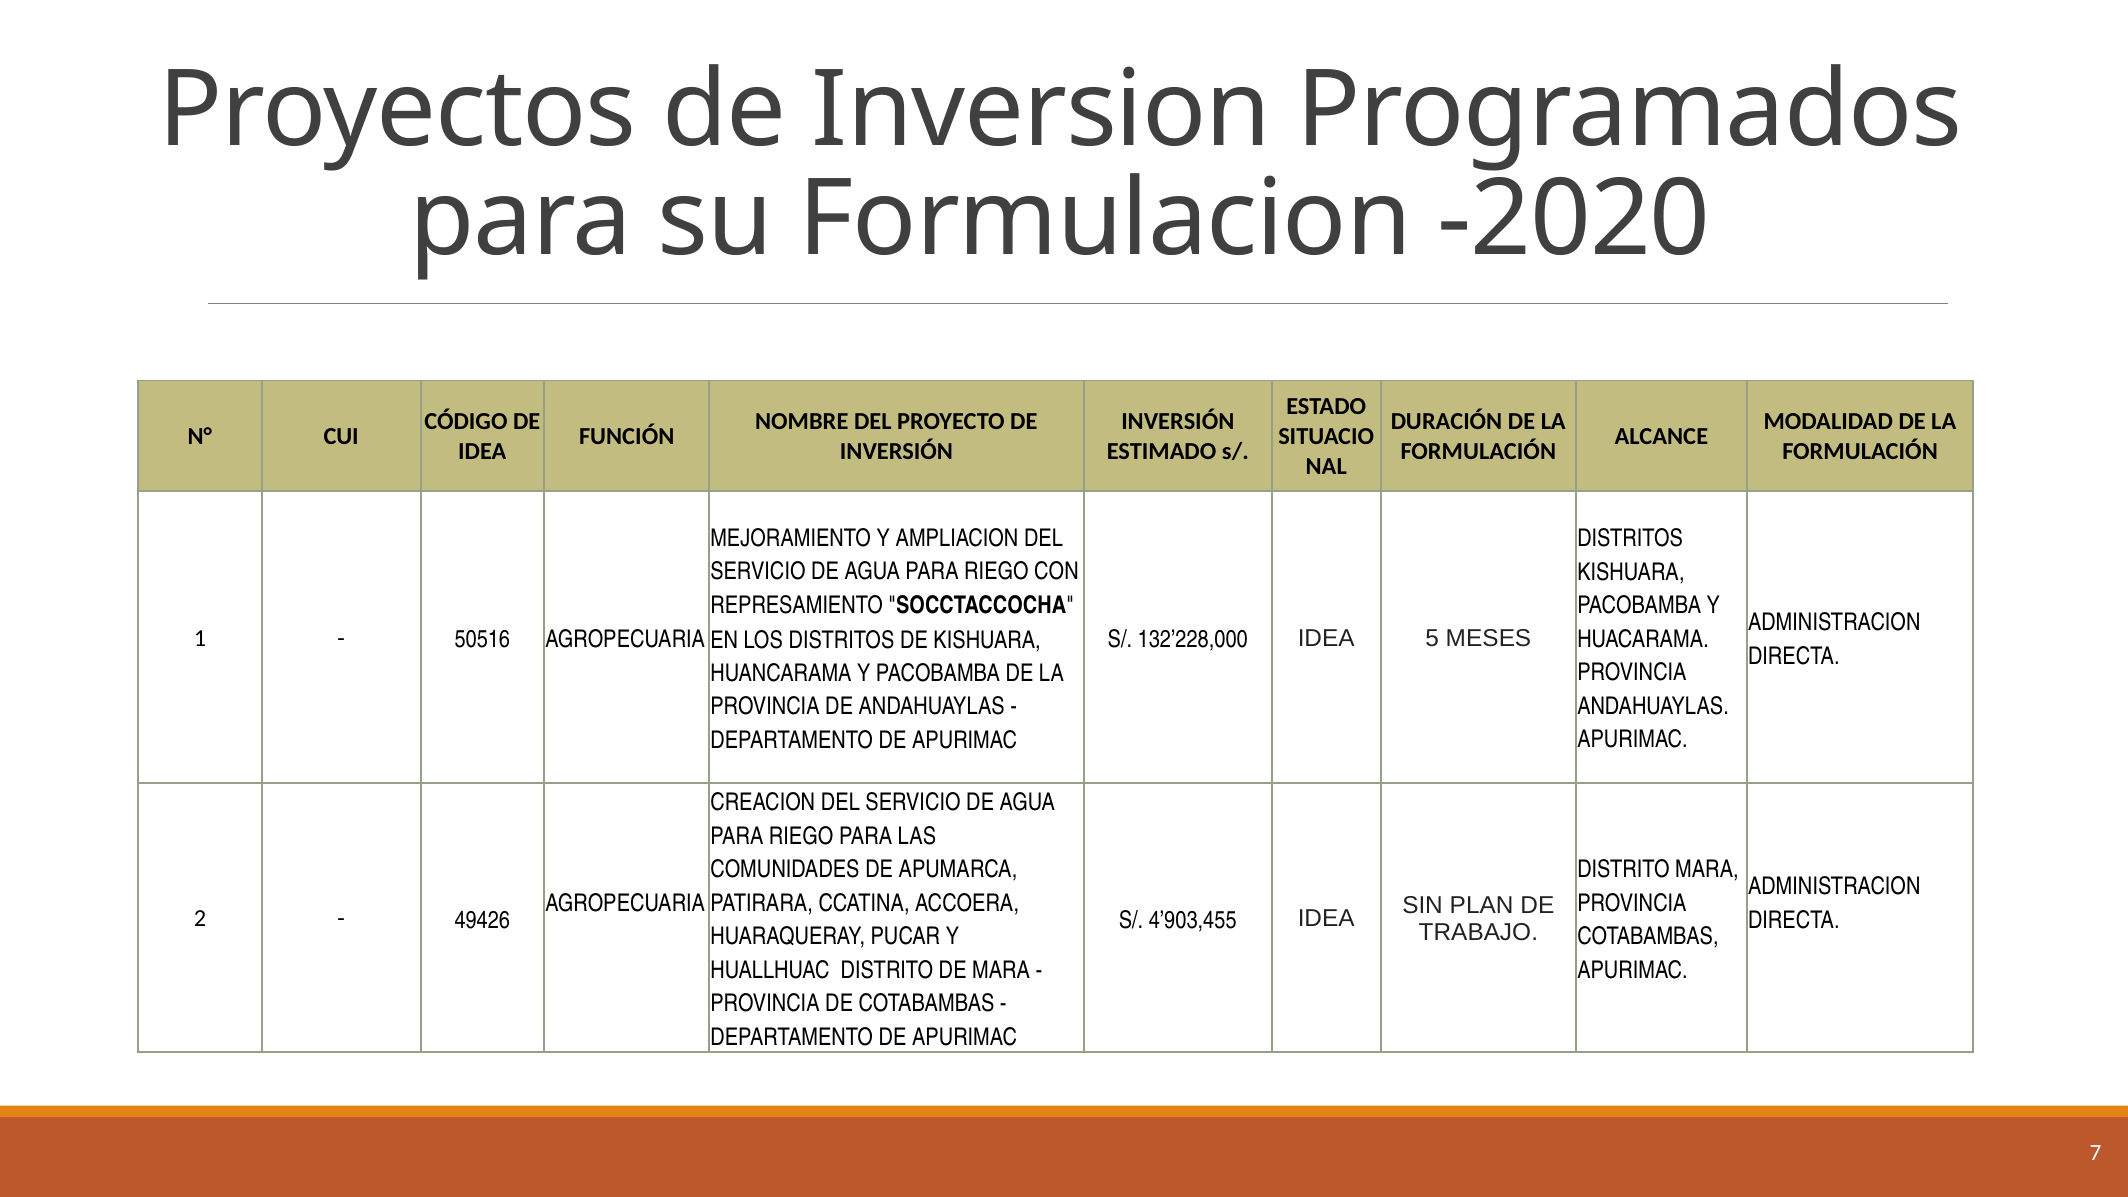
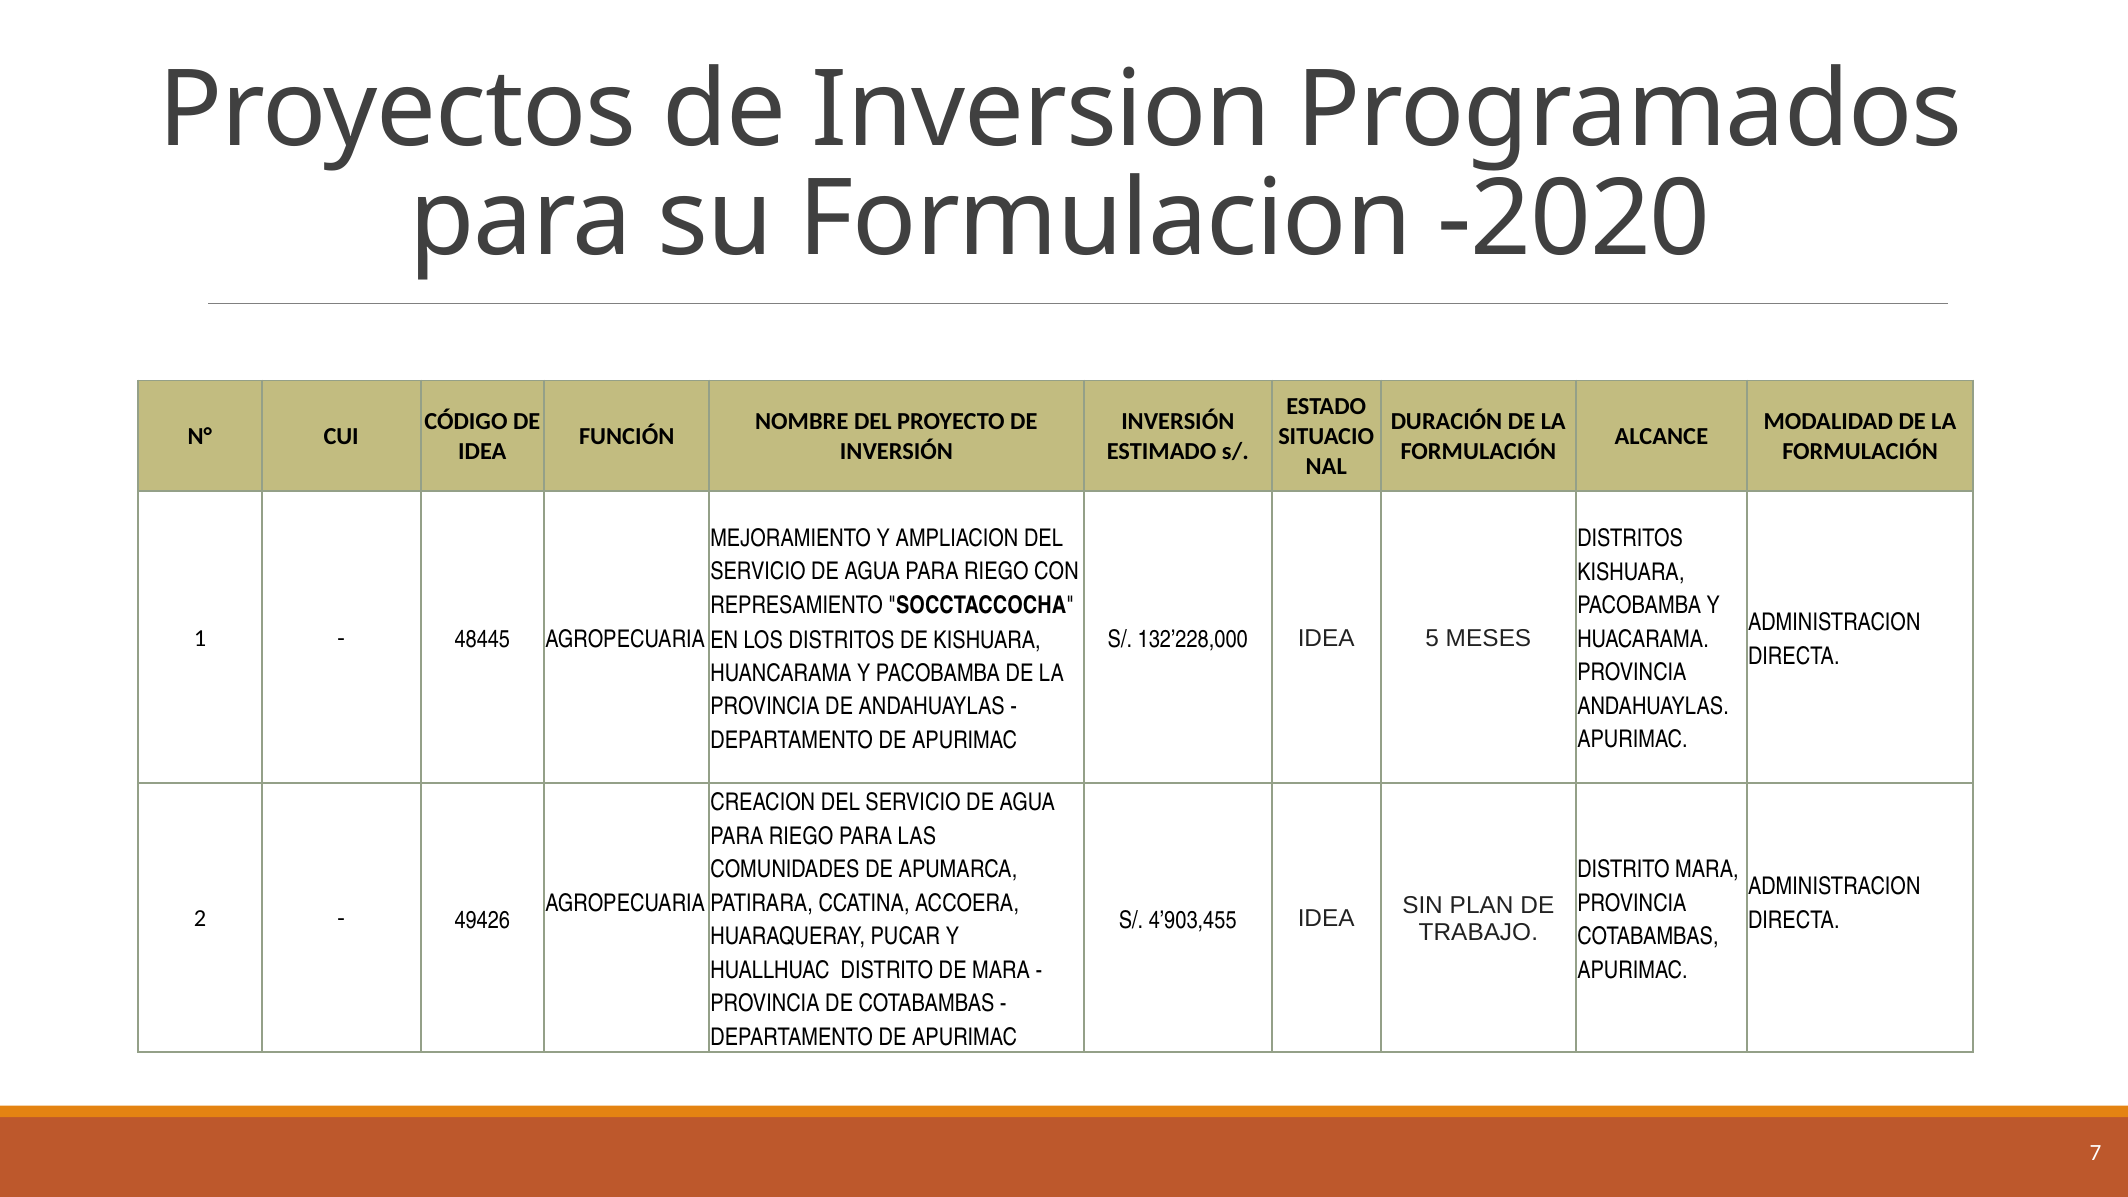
50516: 50516 -> 48445
